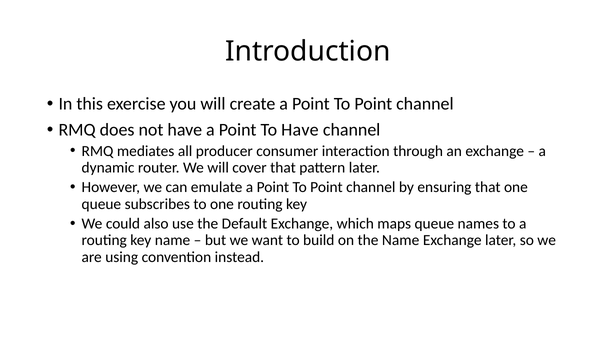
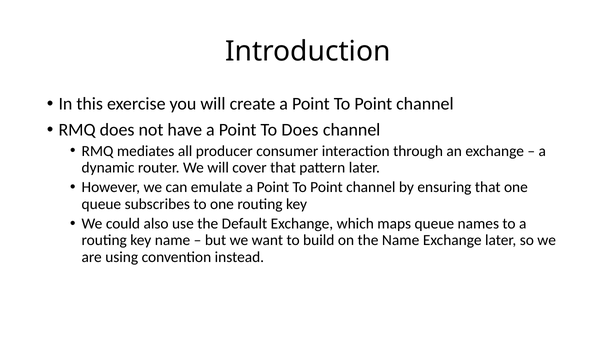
To Have: Have -> Does
